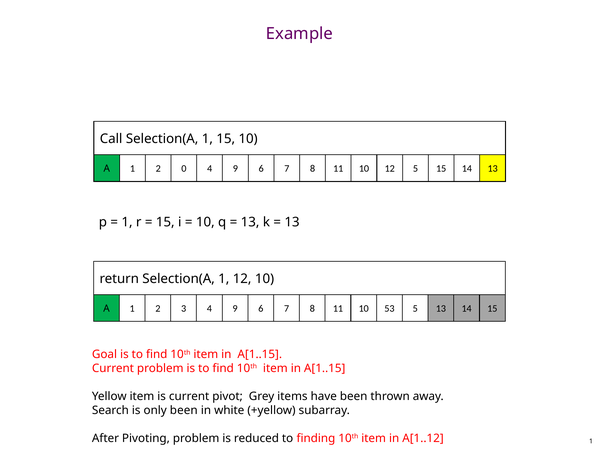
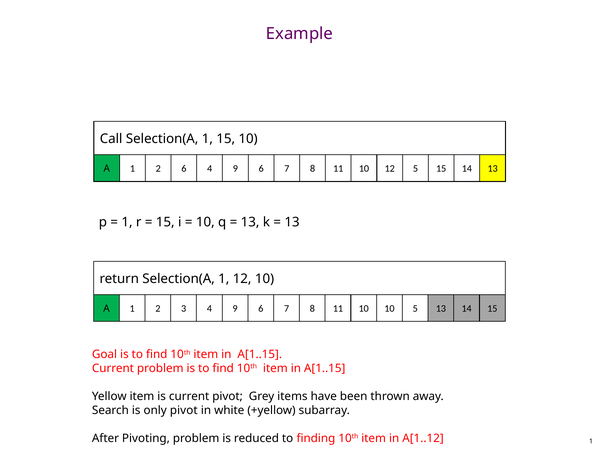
2 0: 0 -> 6
10 53: 53 -> 10
only been: been -> pivot
